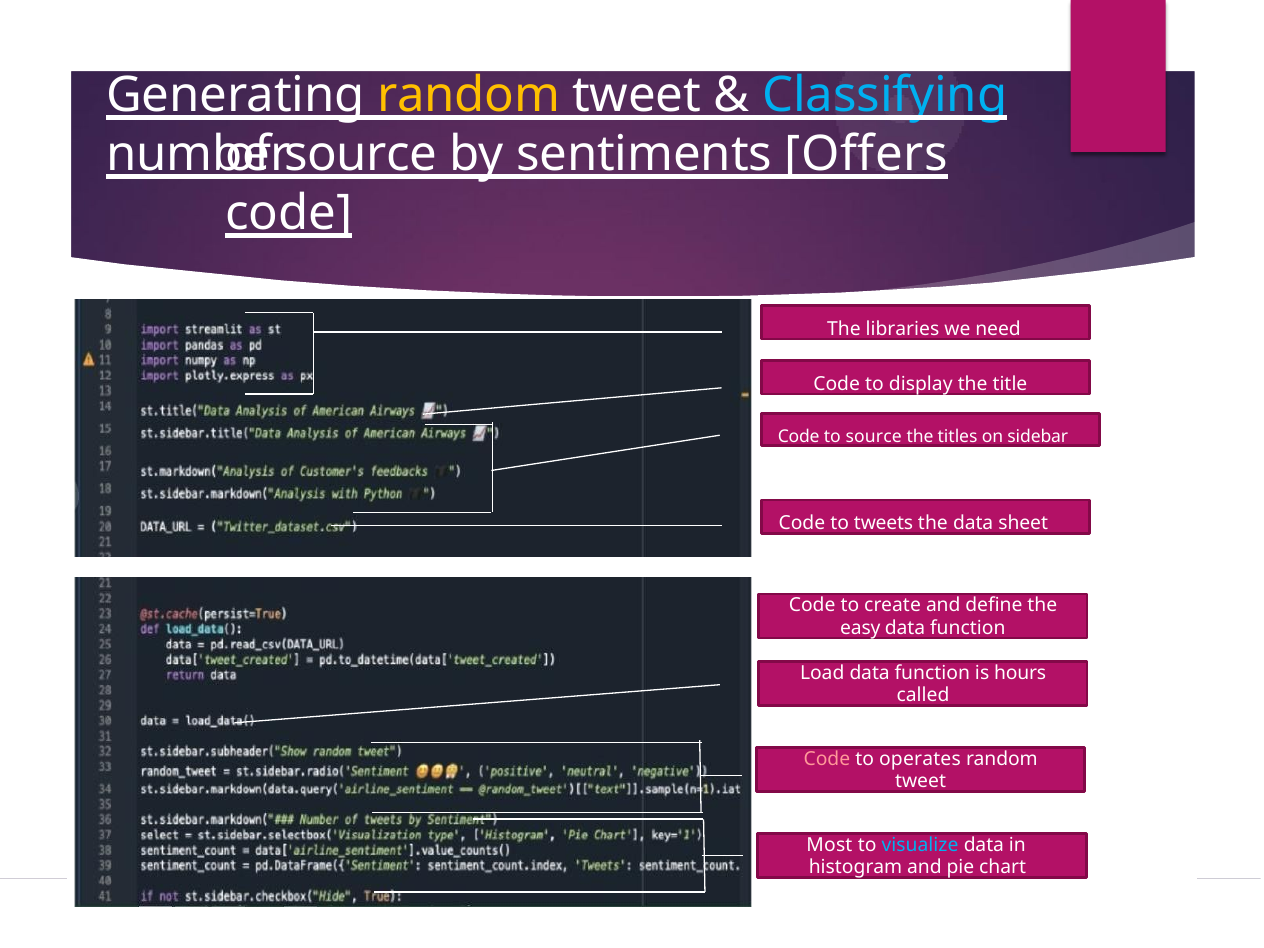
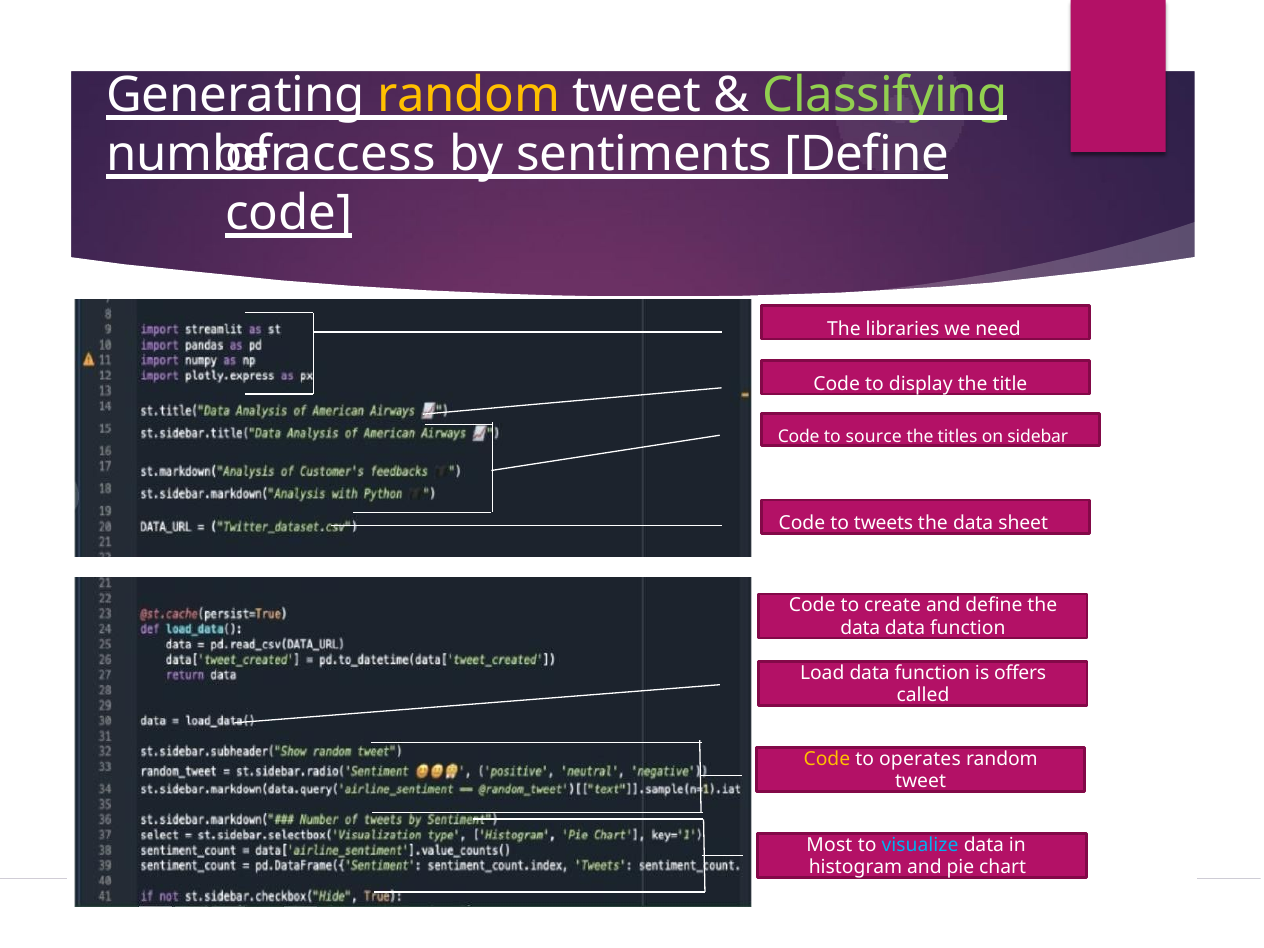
Classifying colour: light blue -> light green
source at (361, 154): source -> access
sentiments Offers: Offers -> Define
easy at (860, 628): easy -> data
hours: hours -> offers
Code at (827, 759) colour: pink -> yellow
